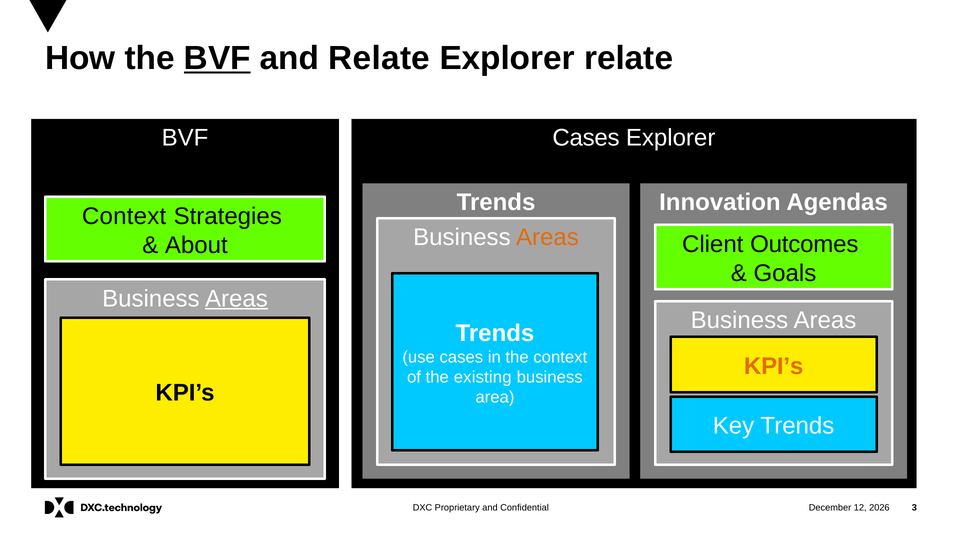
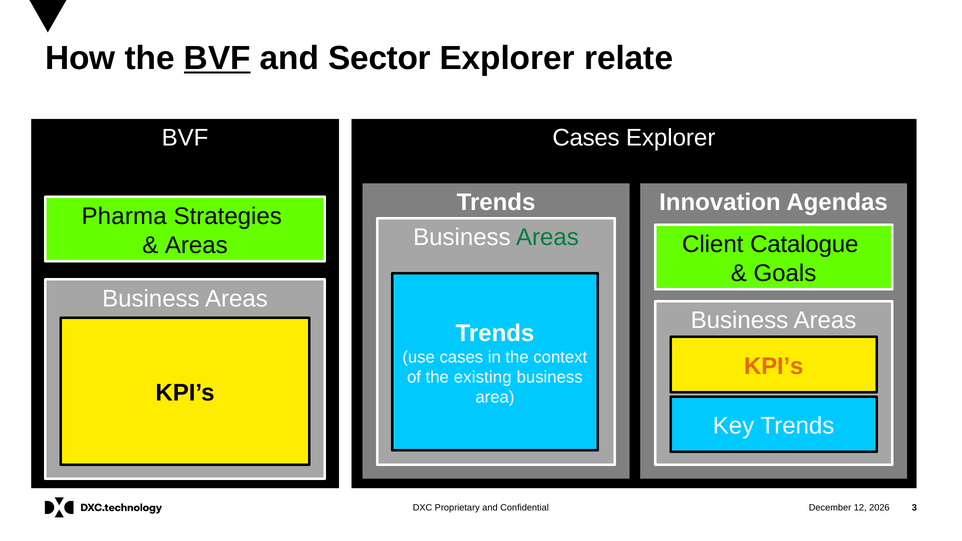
and Relate: Relate -> Sector
Context at (124, 216): Context -> Pharma
Areas at (547, 238) colour: orange -> green
Outcomes: Outcomes -> Catalogue
About at (196, 245): About -> Areas
Areas at (236, 299) underline: present -> none
